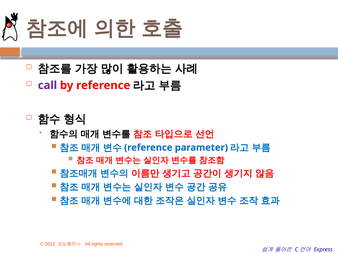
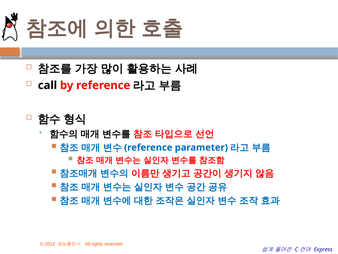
call colour: purple -> black
